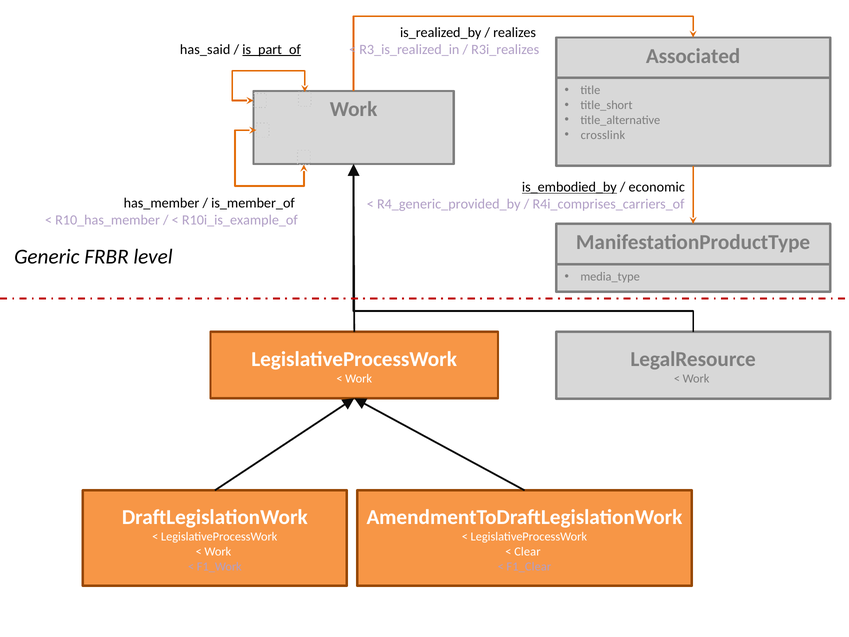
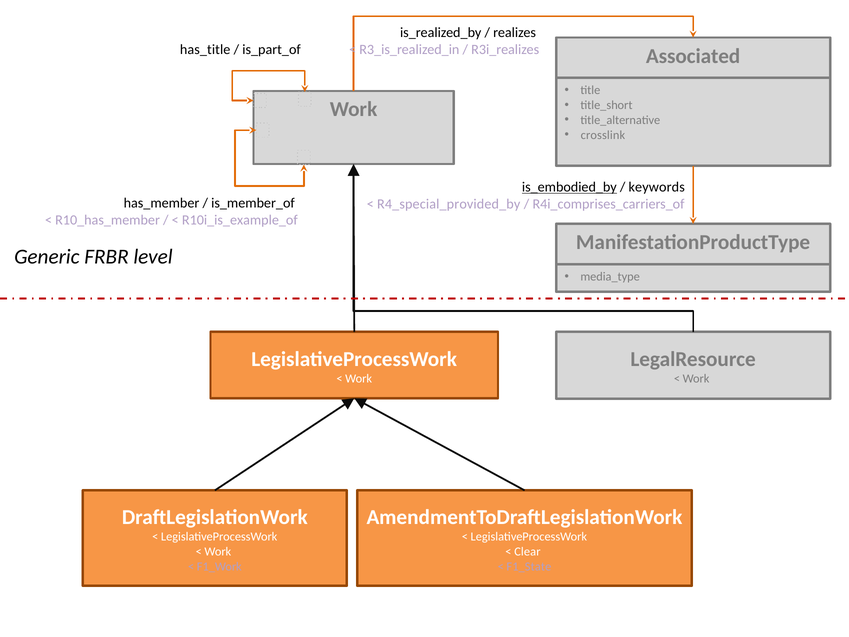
has_said: has_said -> has_title
is_part_of underline: present -> none
economic: economic -> keywords
R4_generic_provided_by: R4_generic_provided_by -> R4_special_provided_by
F1_Clear: F1_Clear -> F1_State
